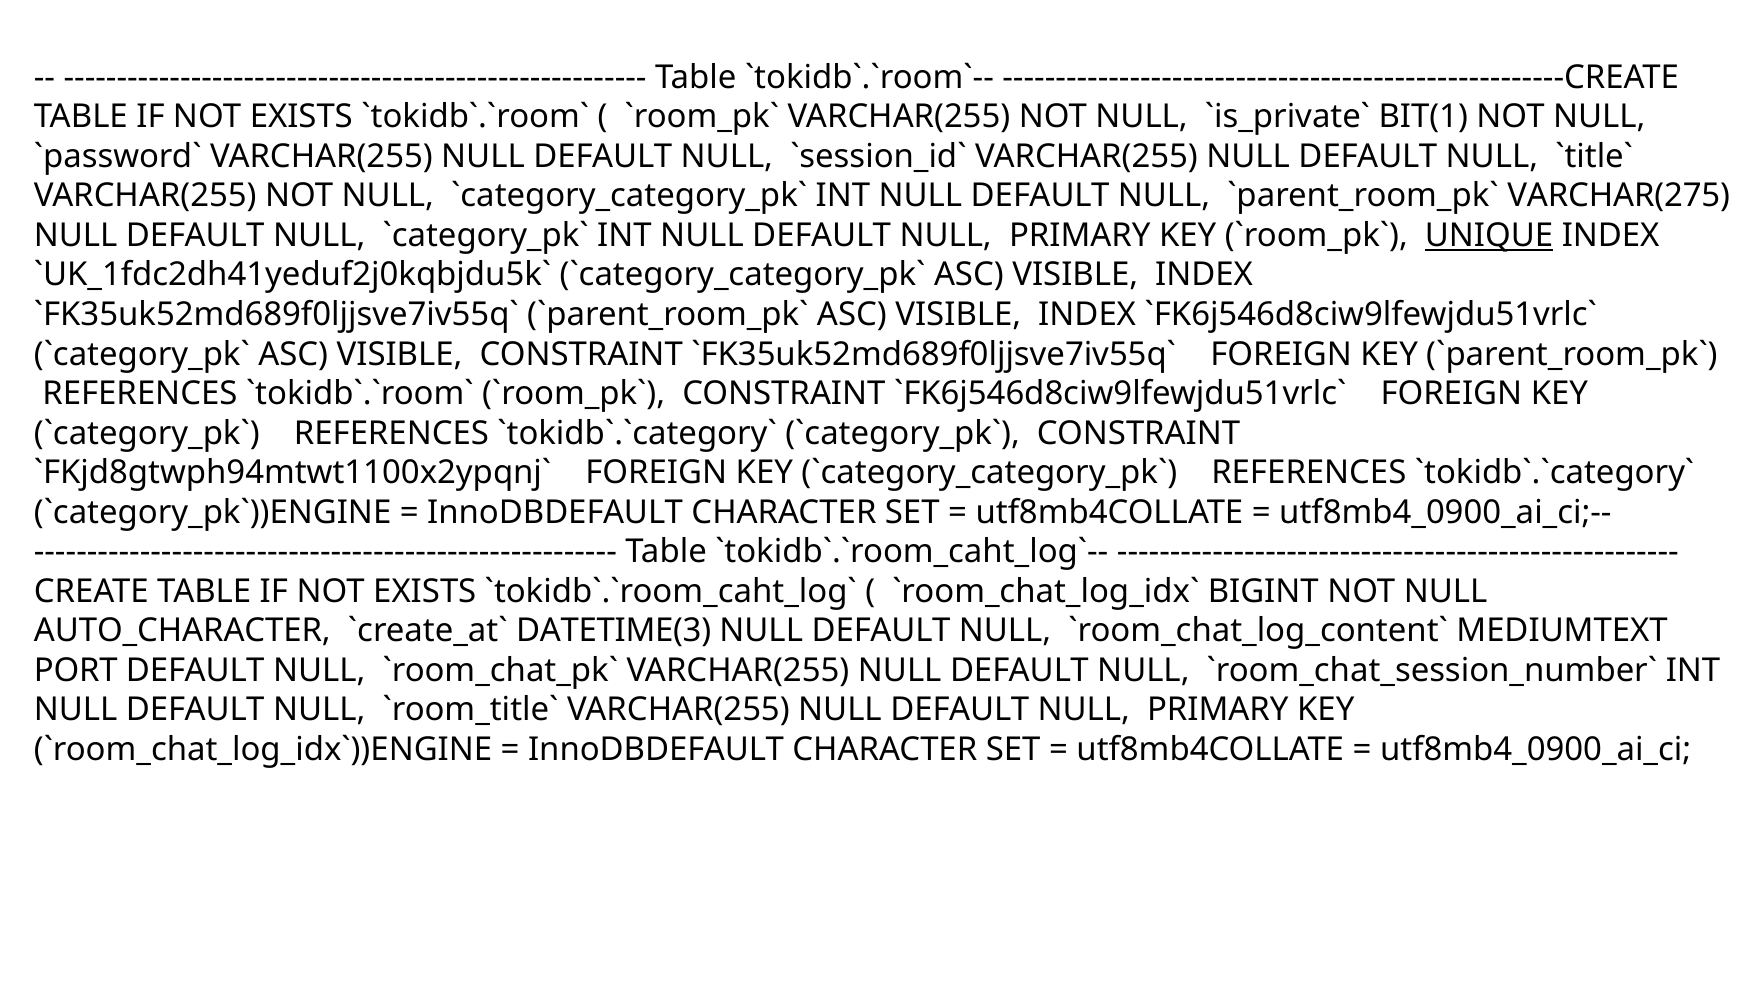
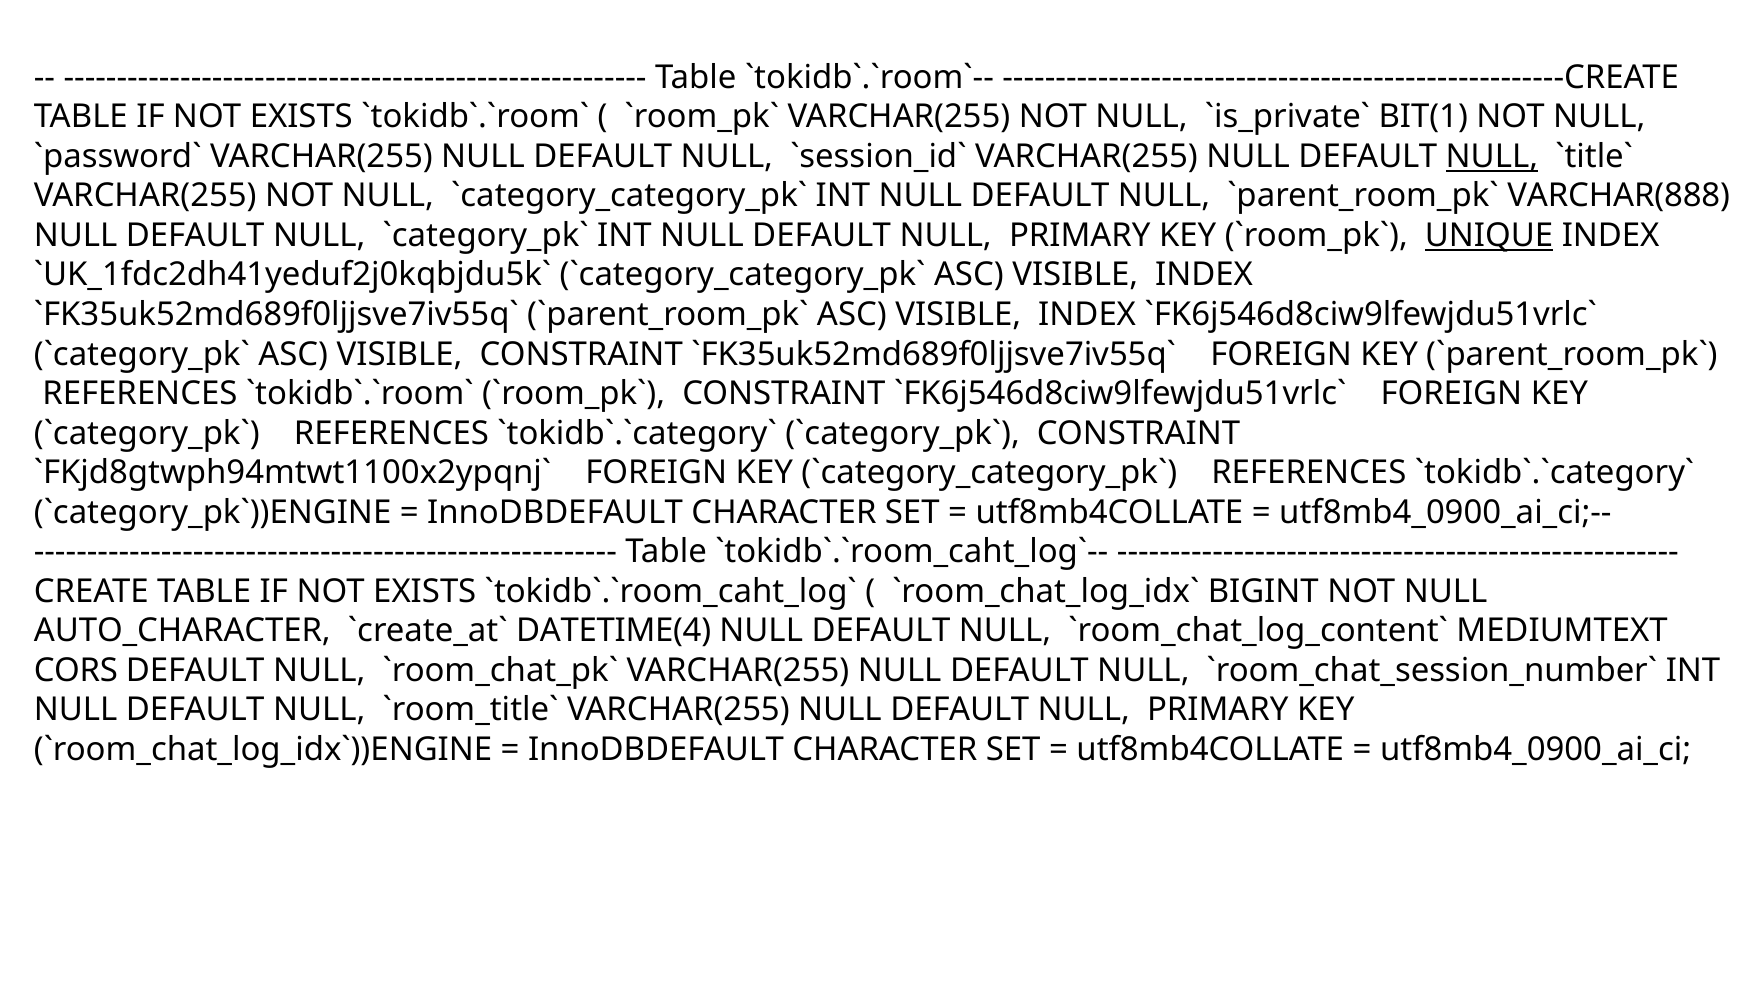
NULL at (1492, 157) underline: none -> present
VARCHAR(275: VARCHAR(275 -> VARCHAR(888
DATETIME(3: DATETIME(3 -> DATETIME(4
PORT: PORT -> CORS
